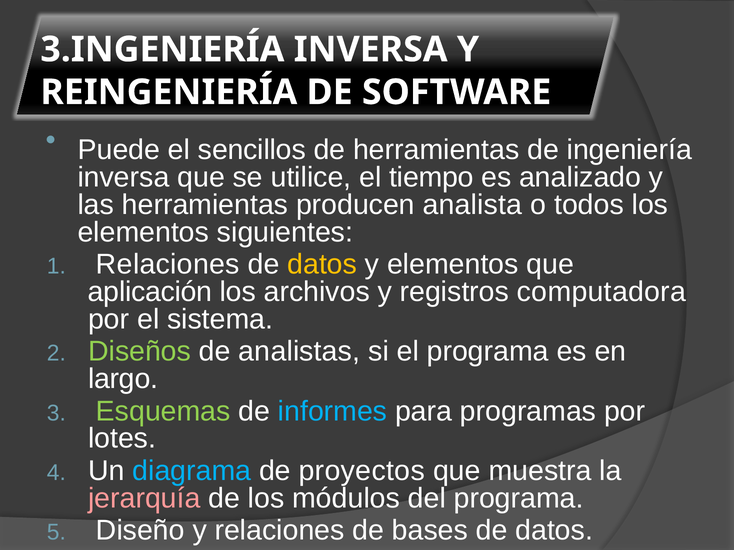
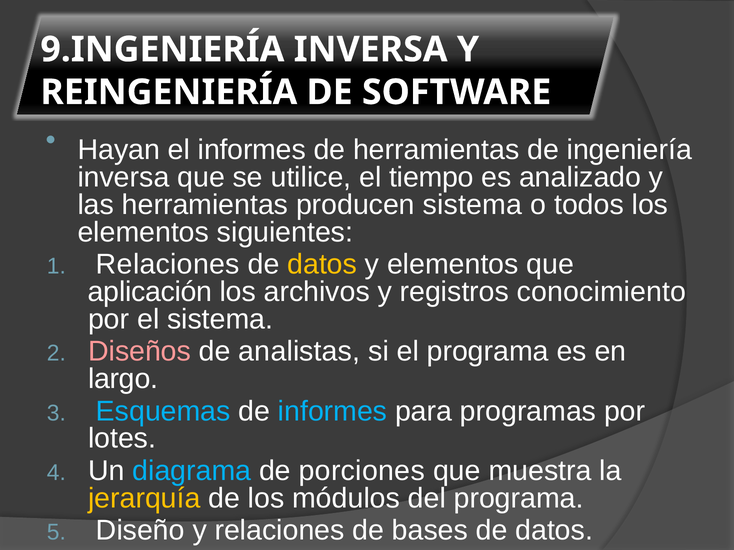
3.INGENIERÍA: 3.INGENIERÍA -> 9.INGENIERÍA
Puede: Puede -> Hayan
el sencillos: sencillos -> informes
producen analista: analista -> sistema
computadora: computadora -> conocimiento
Diseños colour: light green -> pink
Esquemas colour: light green -> light blue
proyectos: proyectos -> porciones
jerarquía colour: pink -> yellow
